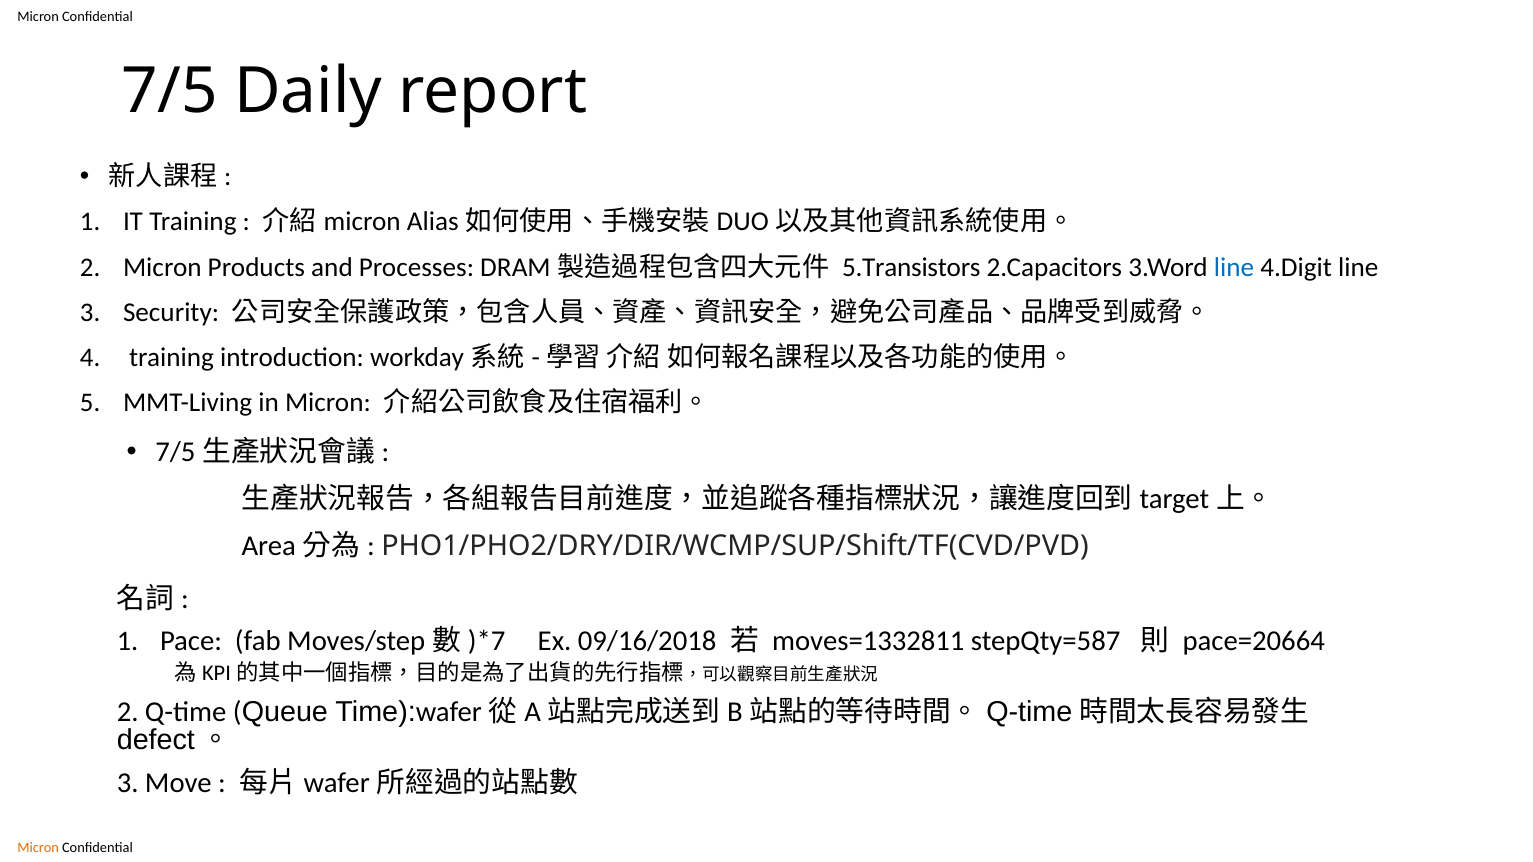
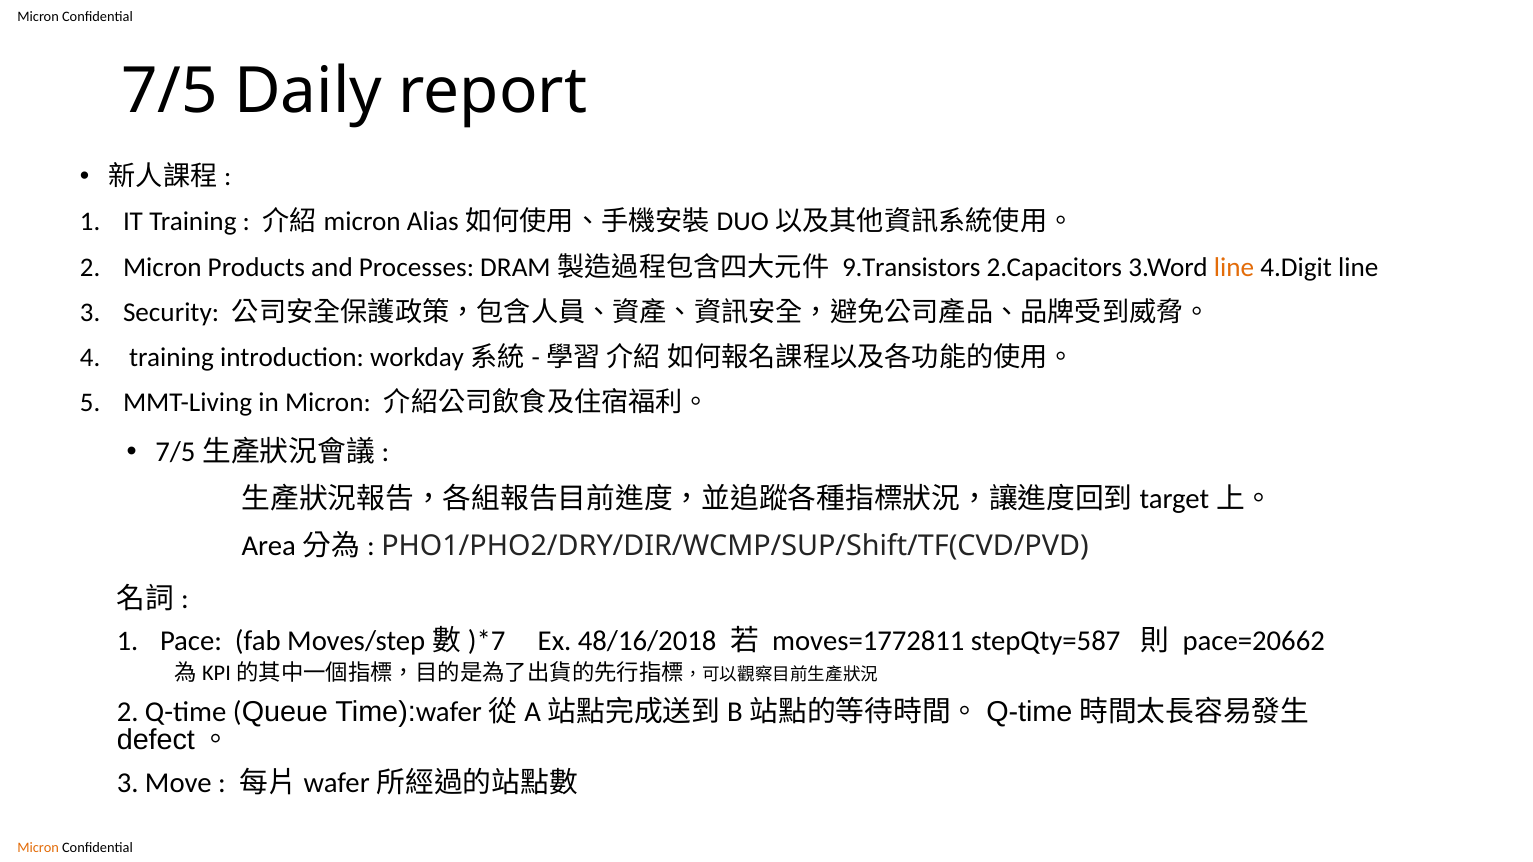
5.Transistors: 5.Transistors -> 9.Transistors
line at (1234, 267) colour: blue -> orange
09/16/2018: 09/16/2018 -> 48/16/2018
moves=1332811: moves=1332811 -> moves=1772811
pace=20664: pace=20664 -> pace=20662
